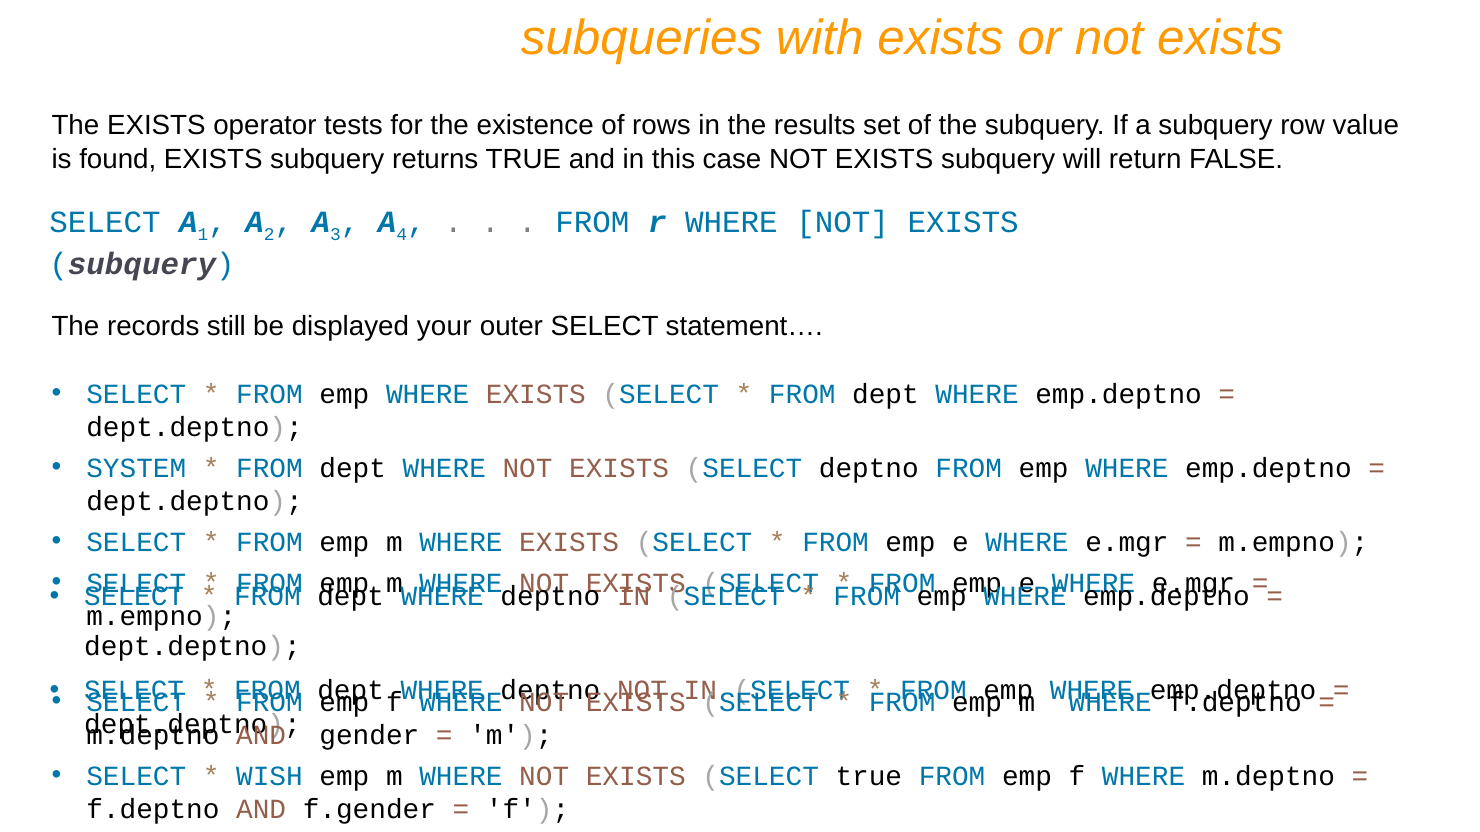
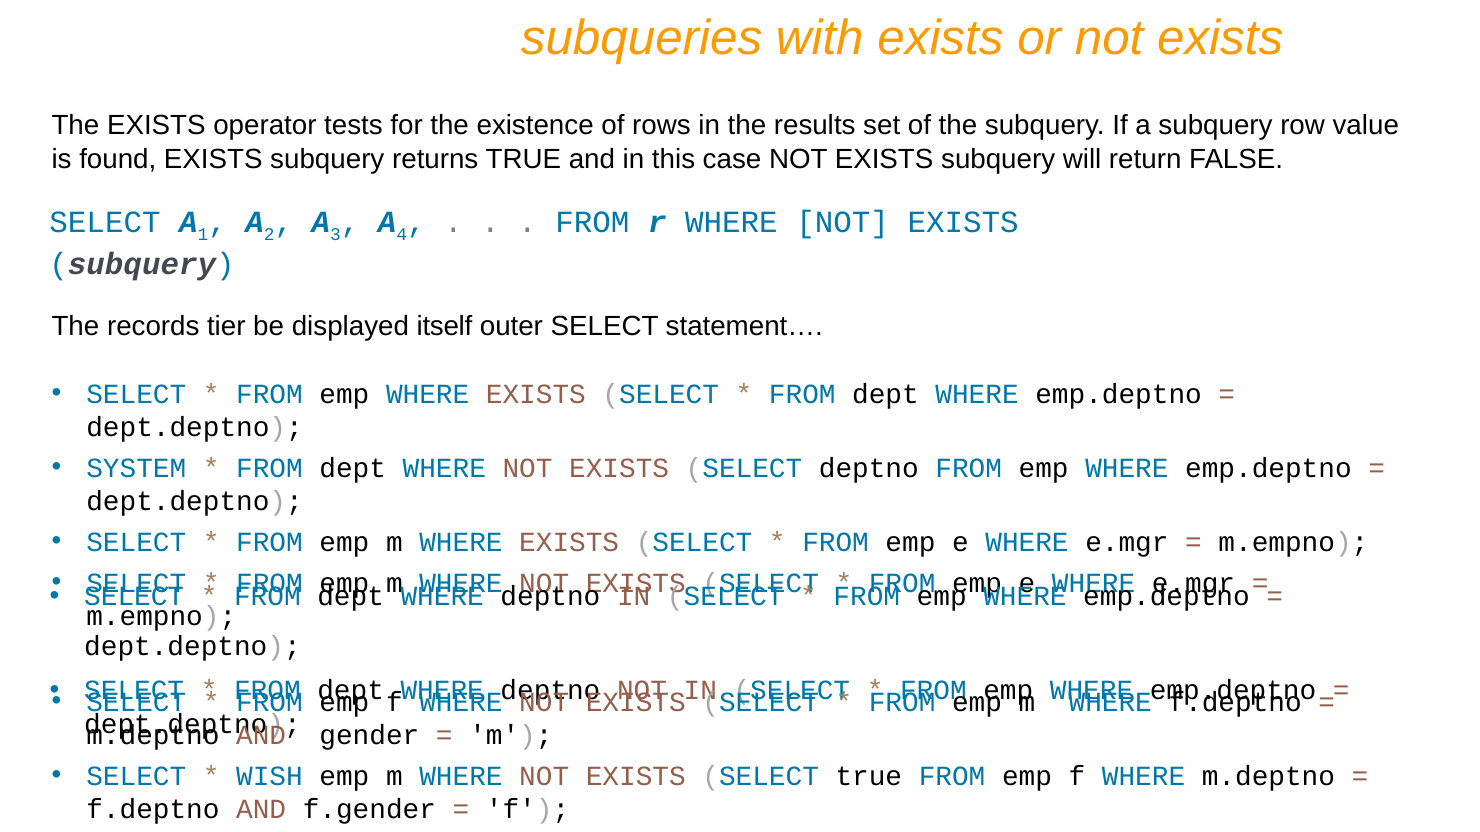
still: still -> tier
your: your -> itself
